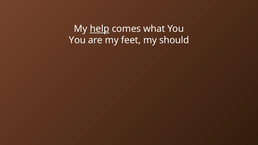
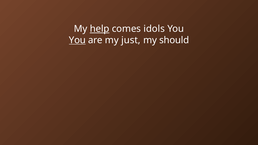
what: what -> idols
You at (77, 40) underline: none -> present
feet: feet -> just
